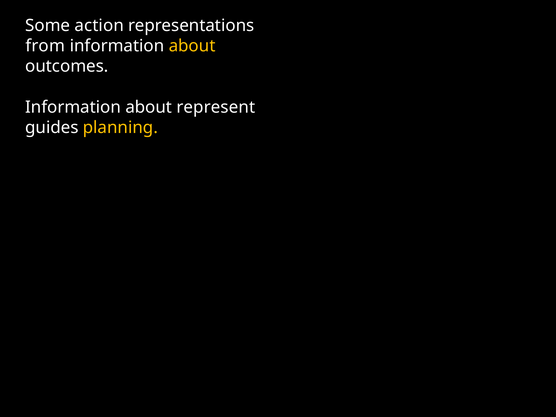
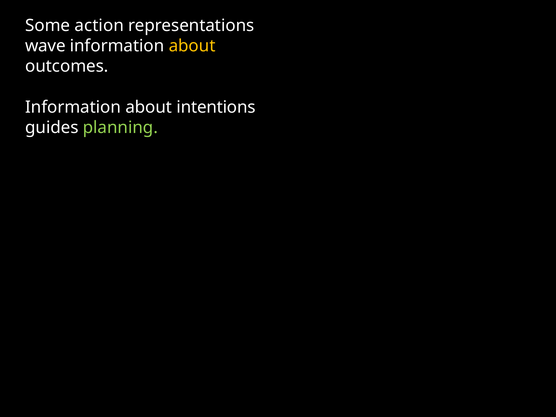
from: from -> wave
represent: represent -> intentions
planning colour: yellow -> light green
